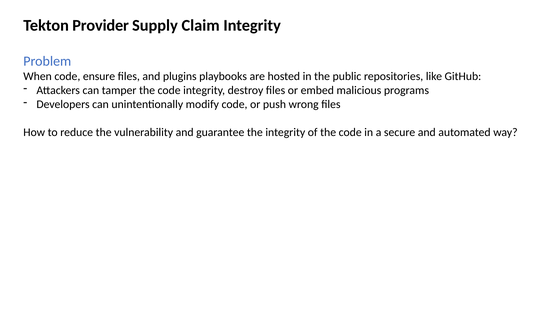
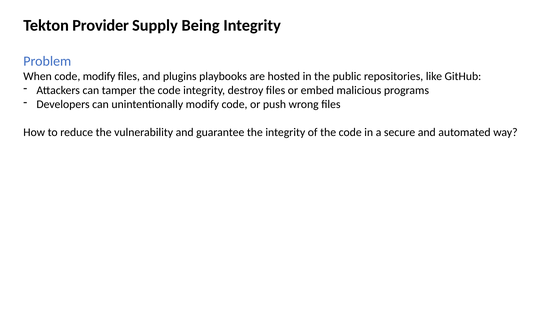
Claim: Claim -> Being
code ensure: ensure -> modify
